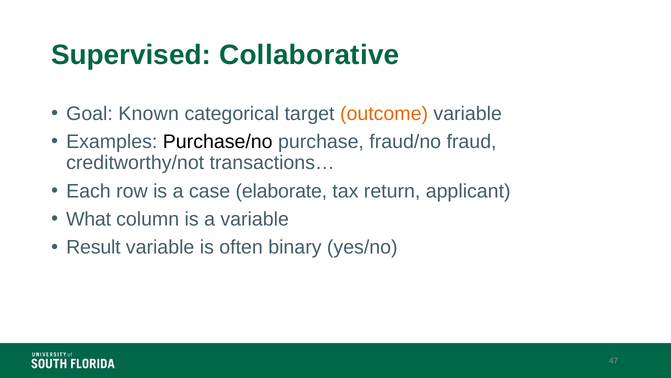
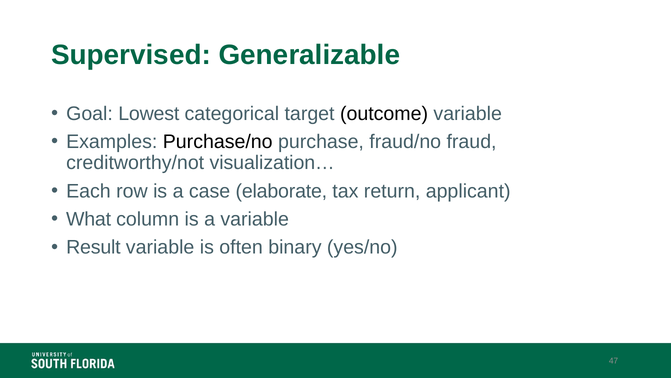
Collaborative: Collaborative -> Generalizable
Known: Known -> Lowest
outcome colour: orange -> black
transactions…: transactions… -> visualization…
